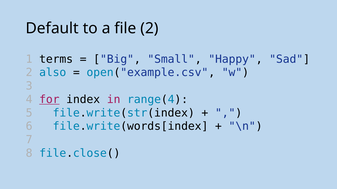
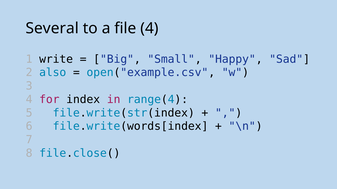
Default: Default -> Several
file 2: 2 -> 4
terms: terms -> write
for underline: present -> none
